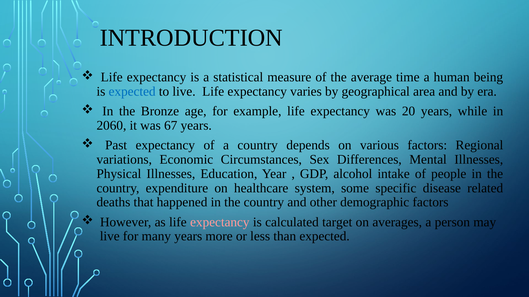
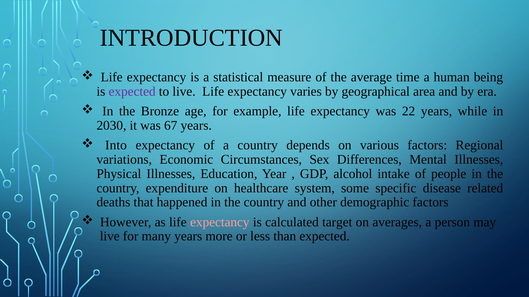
expected at (132, 92) colour: blue -> purple
20: 20 -> 22
2060: 2060 -> 2030
Past: Past -> Into
